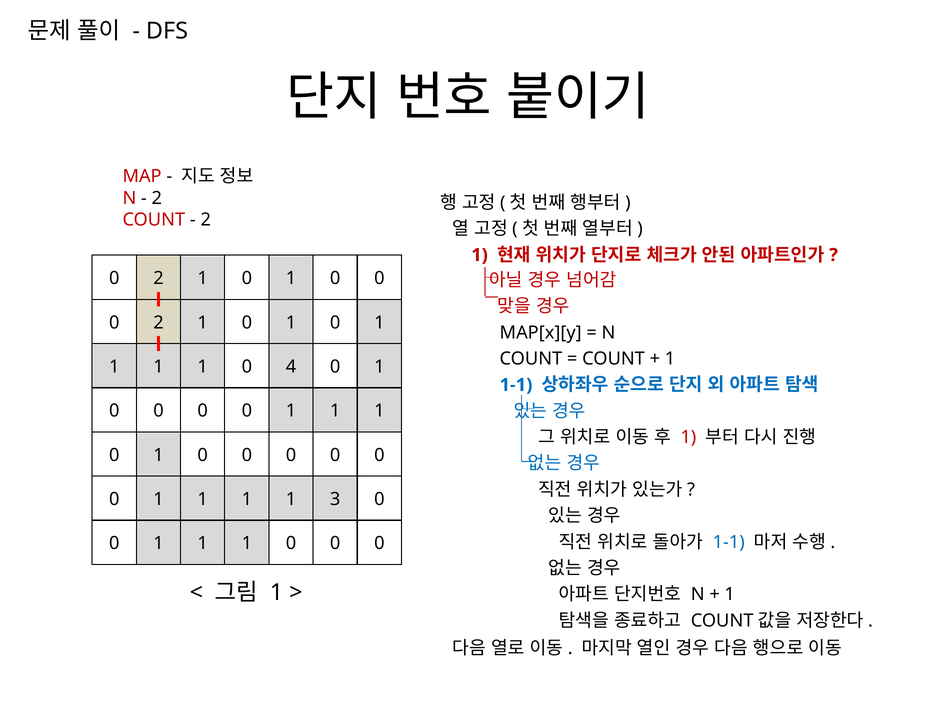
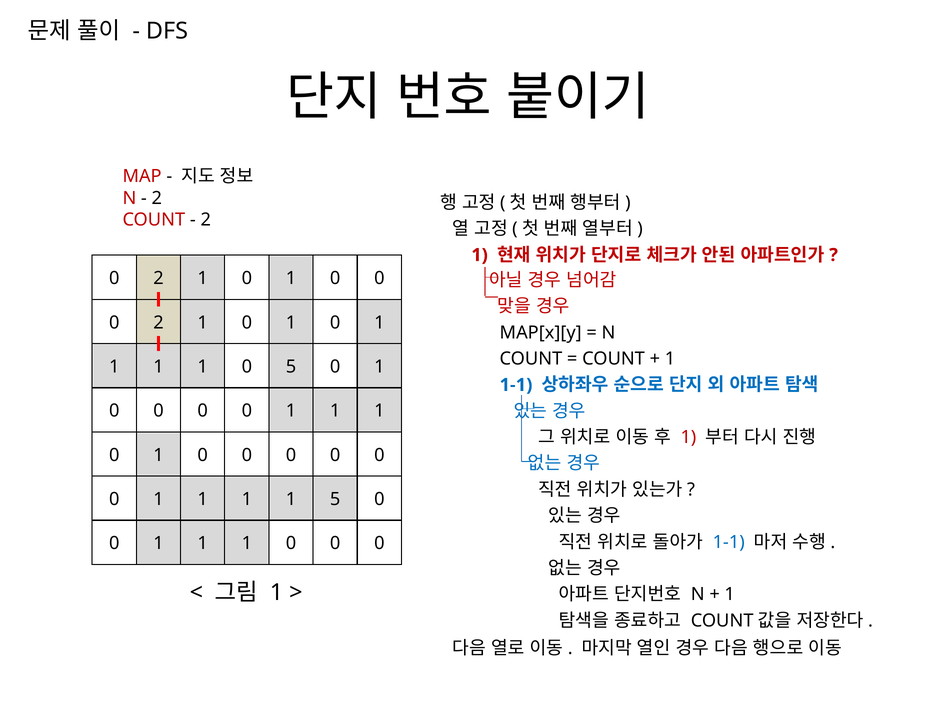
0 4: 4 -> 5
1 3: 3 -> 5
